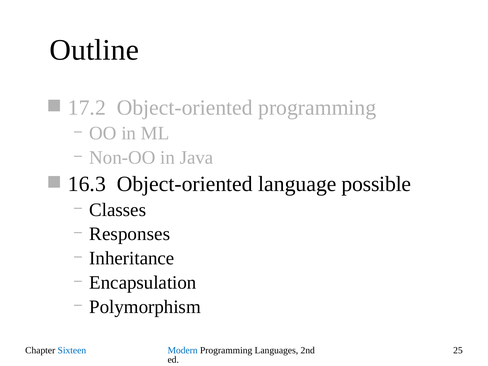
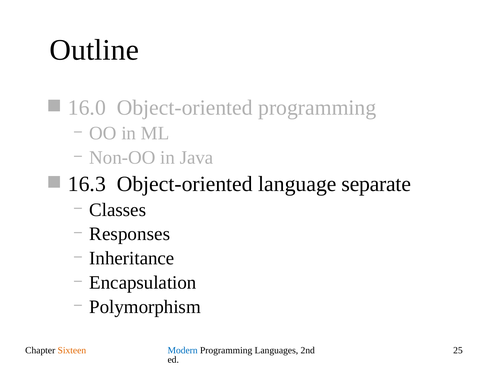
17.2: 17.2 -> 16.0
possible: possible -> separate
Sixteen colour: blue -> orange
